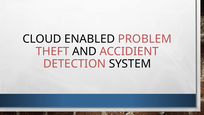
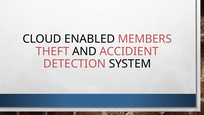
PROBLEM: PROBLEM -> MEMBERS
